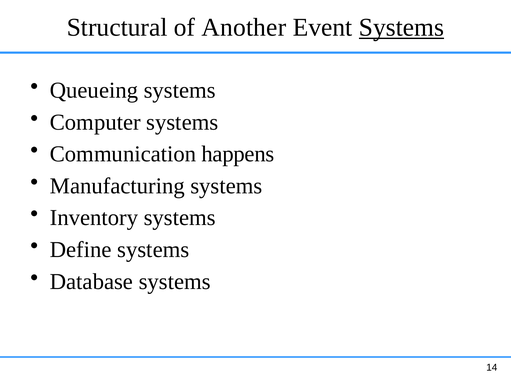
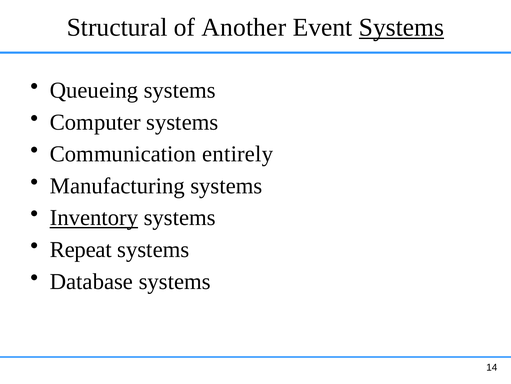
happens: happens -> entirely
Inventory underline: none -> present
Define: Define -> Repeat
